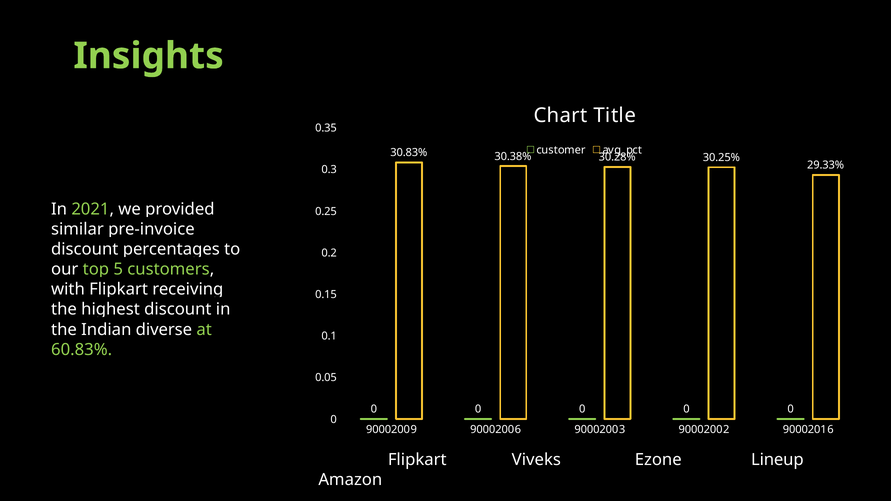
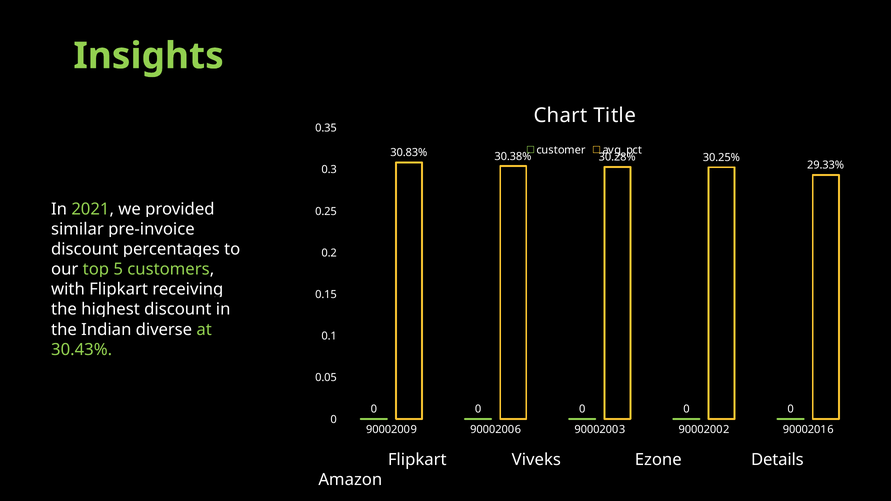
60.83%: 60.83% -> 30.43%
Lineup: Lineup -> Details
